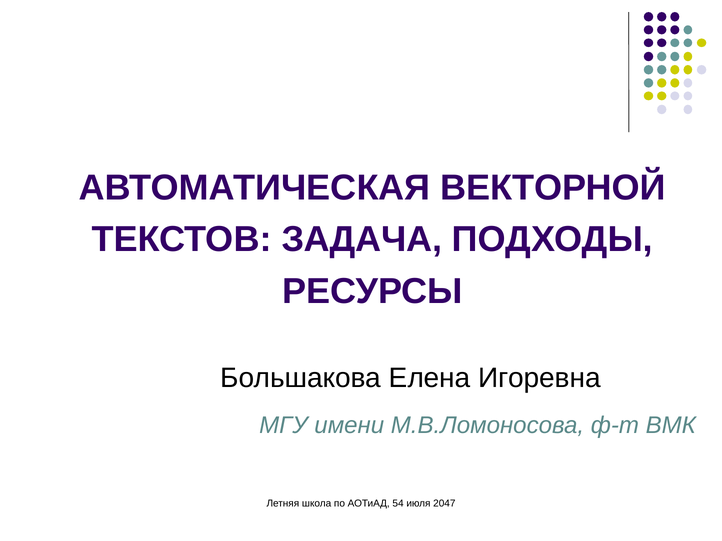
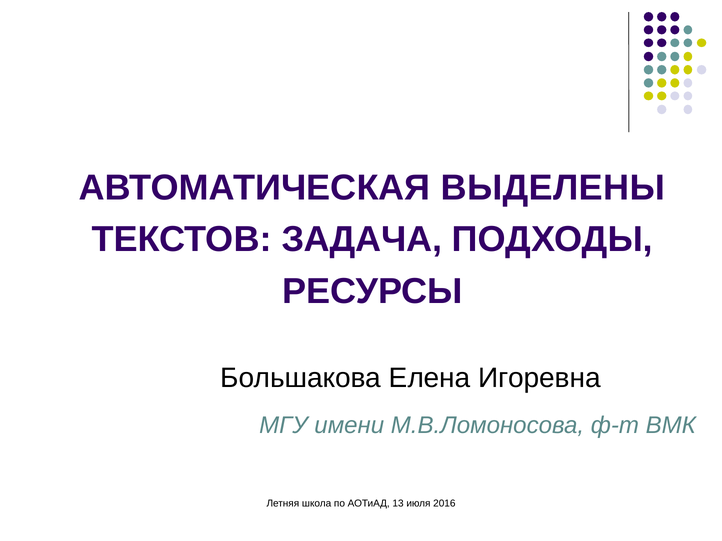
ВЕКТОРНОЙ: ВЕКТОРНОЙ -> ВЫДЕЛЕНЫ
54: 54 -> 13
2047: 2047 -> 2016
